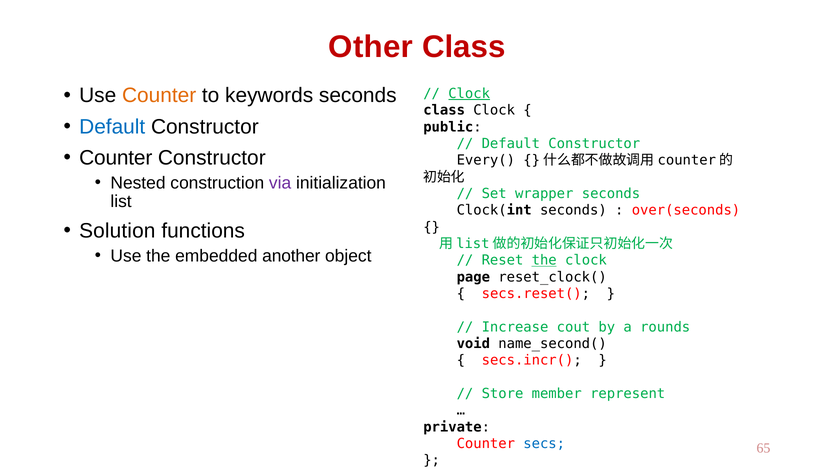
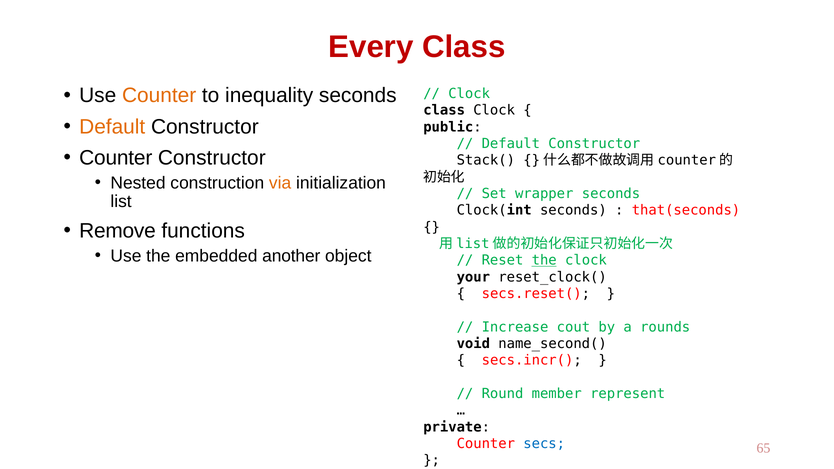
Other: Other -> Every
keywords: keywords -> inequality
Clock at (469, 94) underline: present -> none
Default at (112, 127) colour: blue -> orange
Every(: Every( -> Stack(
via colour: purple -> orange
over(seconds: over(seconds -> that(seconds
Solution: Solution -> Remove
page: page -> your
Store: Store -> Round
